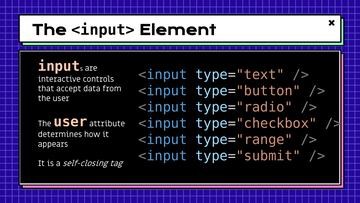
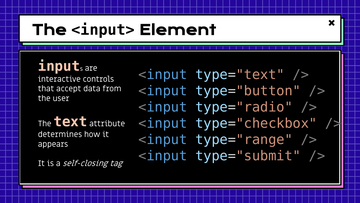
user at (70, 121): user -> text
